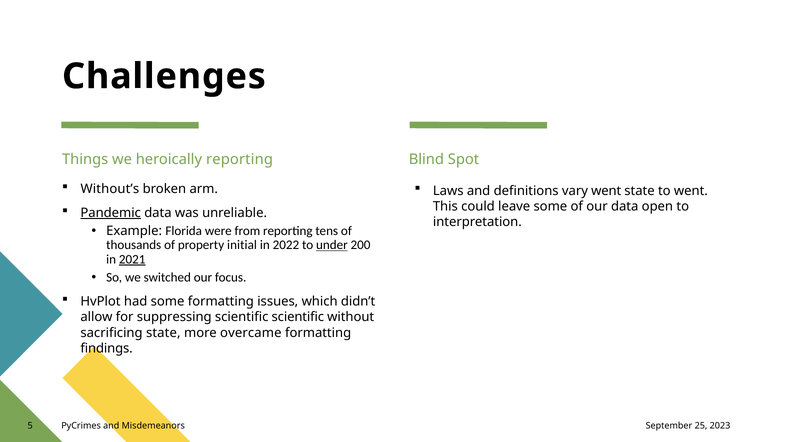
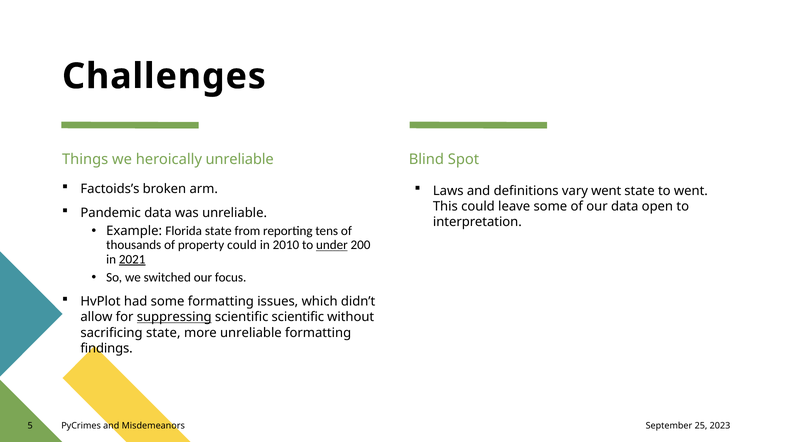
heroically reporting: reporting -> unreliable
Without’s: Without’s -> Factoids’s
Pandemic underline: present -> none
Florida were: were -> state
property initial: initial -> could
2022: 2022 -> 2010
suppressing underline: none -> present
more overcame: overcame -> unreliable
